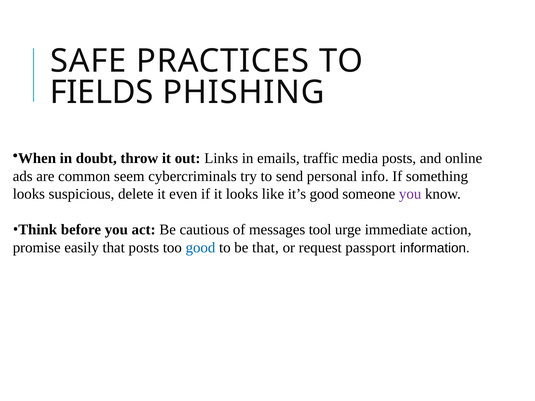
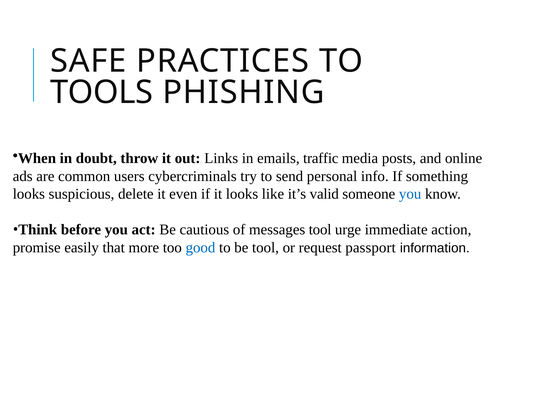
FIELDS: FIELDS -> TOOLS
seem: seem -> users
it’s good: good -> valid
you at (410, 194) colour: purple -> blue
that posts: posts -> more
be that: that -> tool
